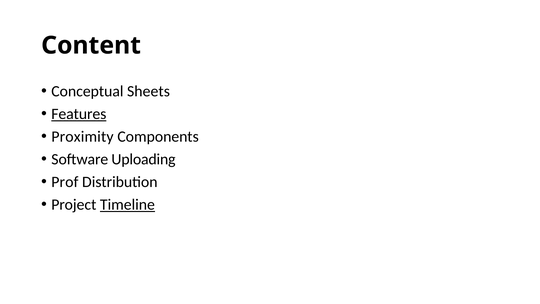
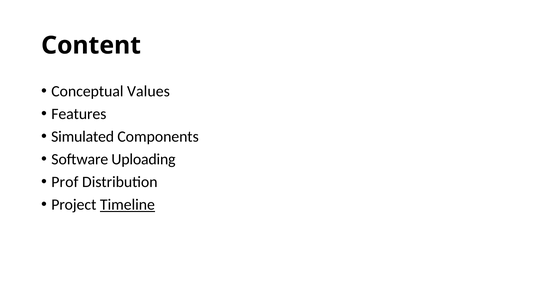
Sheets: Sheets -> Values
Features underline: present -> none
Proximity: Proximity -> Simulated
